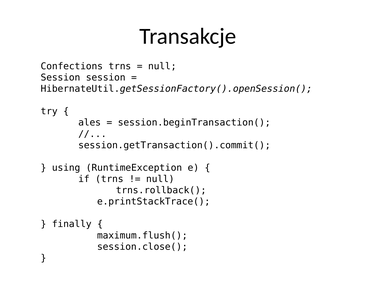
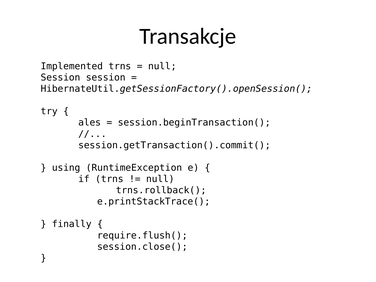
Confections: Confections -> Implemented
maximum.flush(: maximum.flush( -> require.flush(
